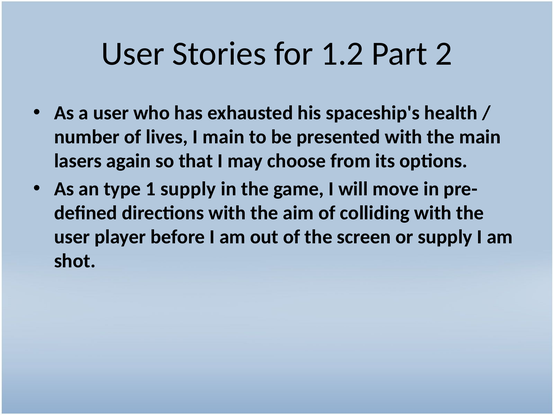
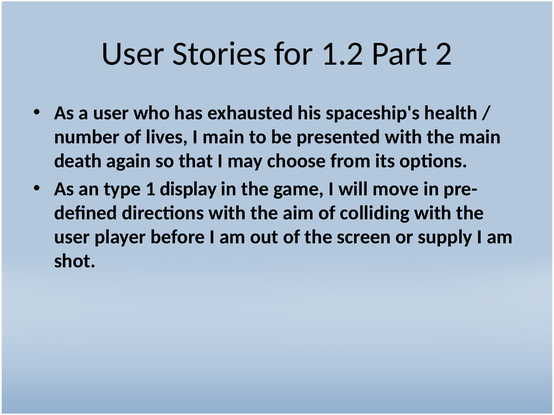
lasers: lasers -> death
1 supply: supply -> display
